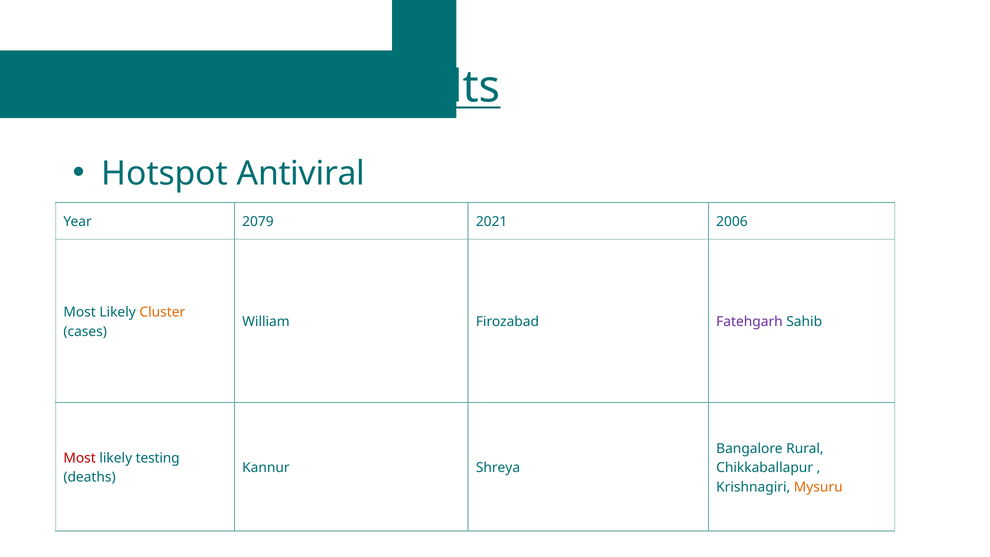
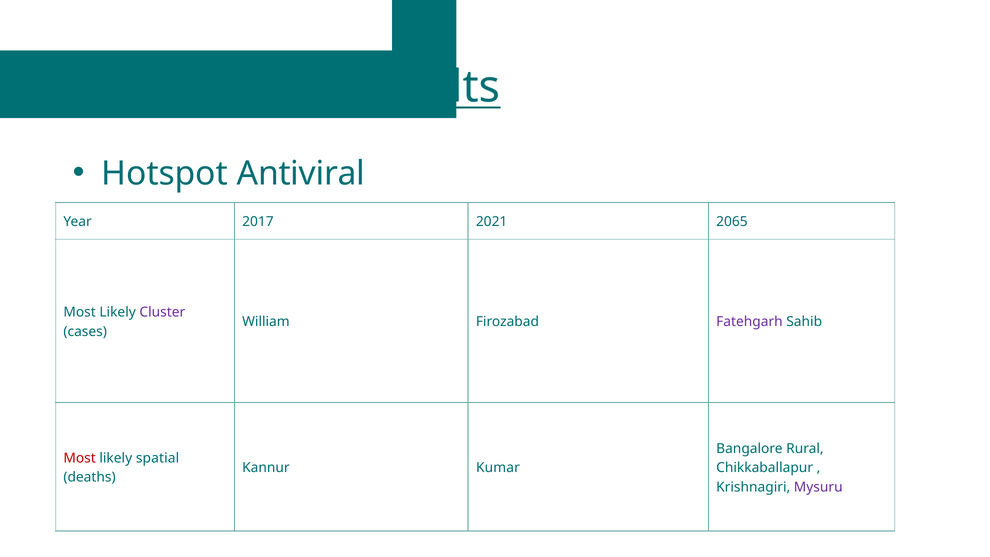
2079: 2079 -> 2017
2006: 2006 -> 2065
Cluster colour: orange -> purple
testing: testing -> spatial
Shreya: Shreya -> Kumar
Mysuru colour: orange -> purple
